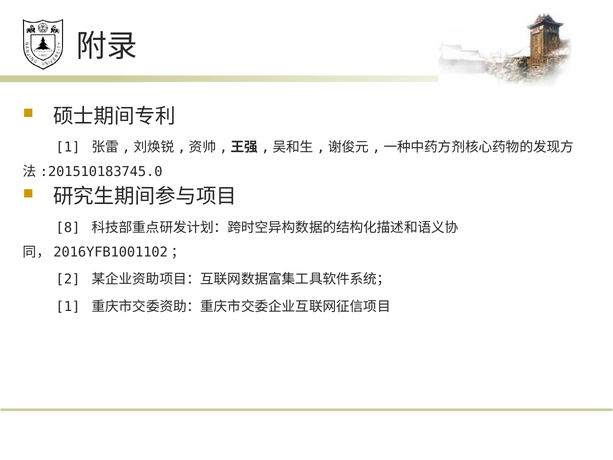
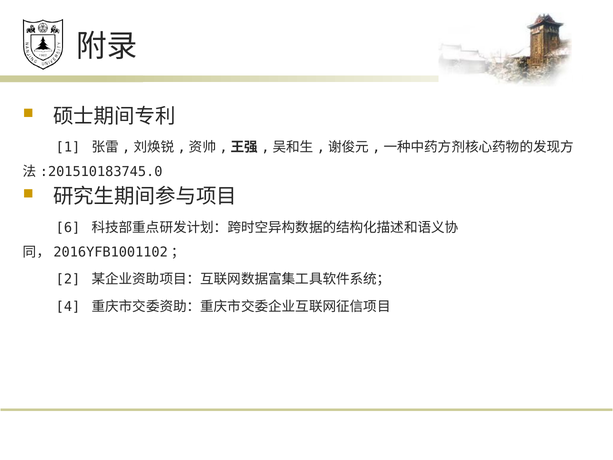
8: 8 -> 6
1 at (68, 306): 1 -> 4
